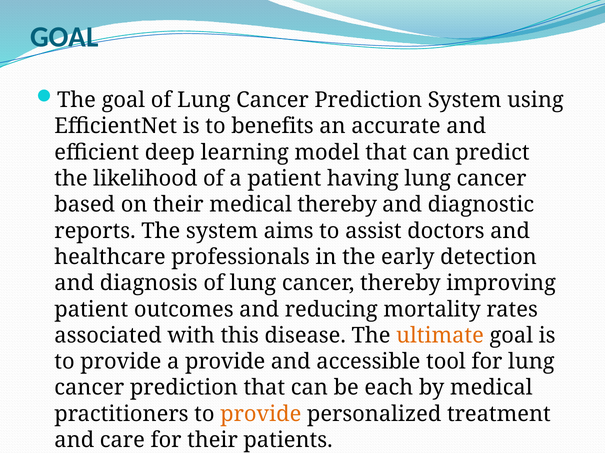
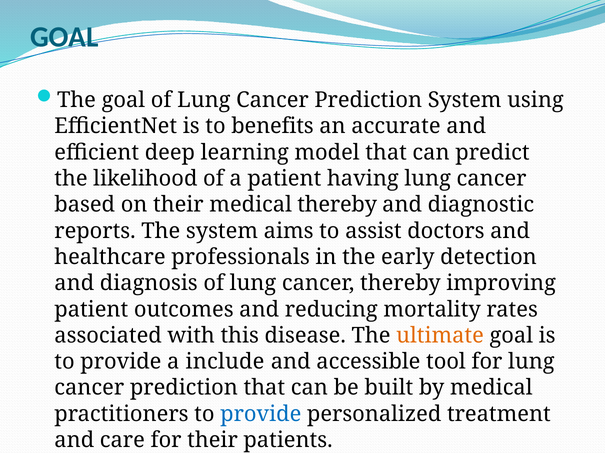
a provide: provide -> include
each: each -> built
provide at (261, 415) colour: orange -> blue
